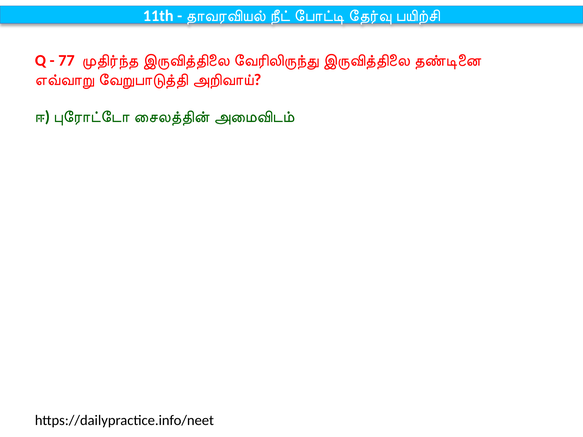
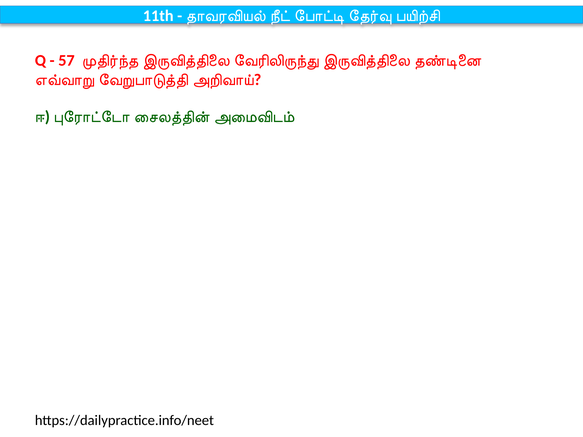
77: 77 -> 57
